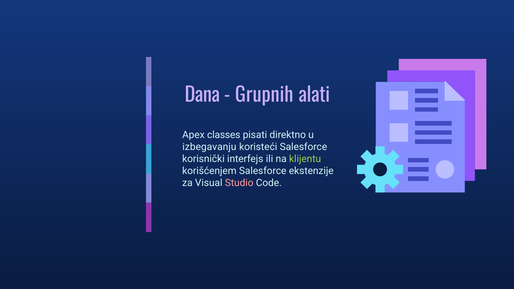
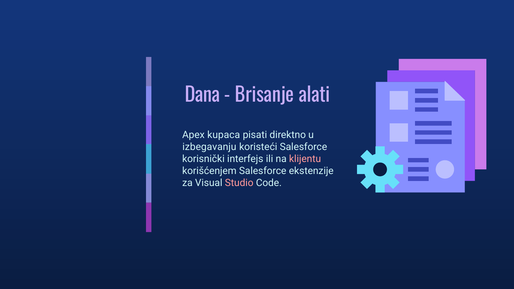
Grupnih: Grupnih -> Brisanje
classes: classes -> kupaca
klijentu colour: light green -> pink
